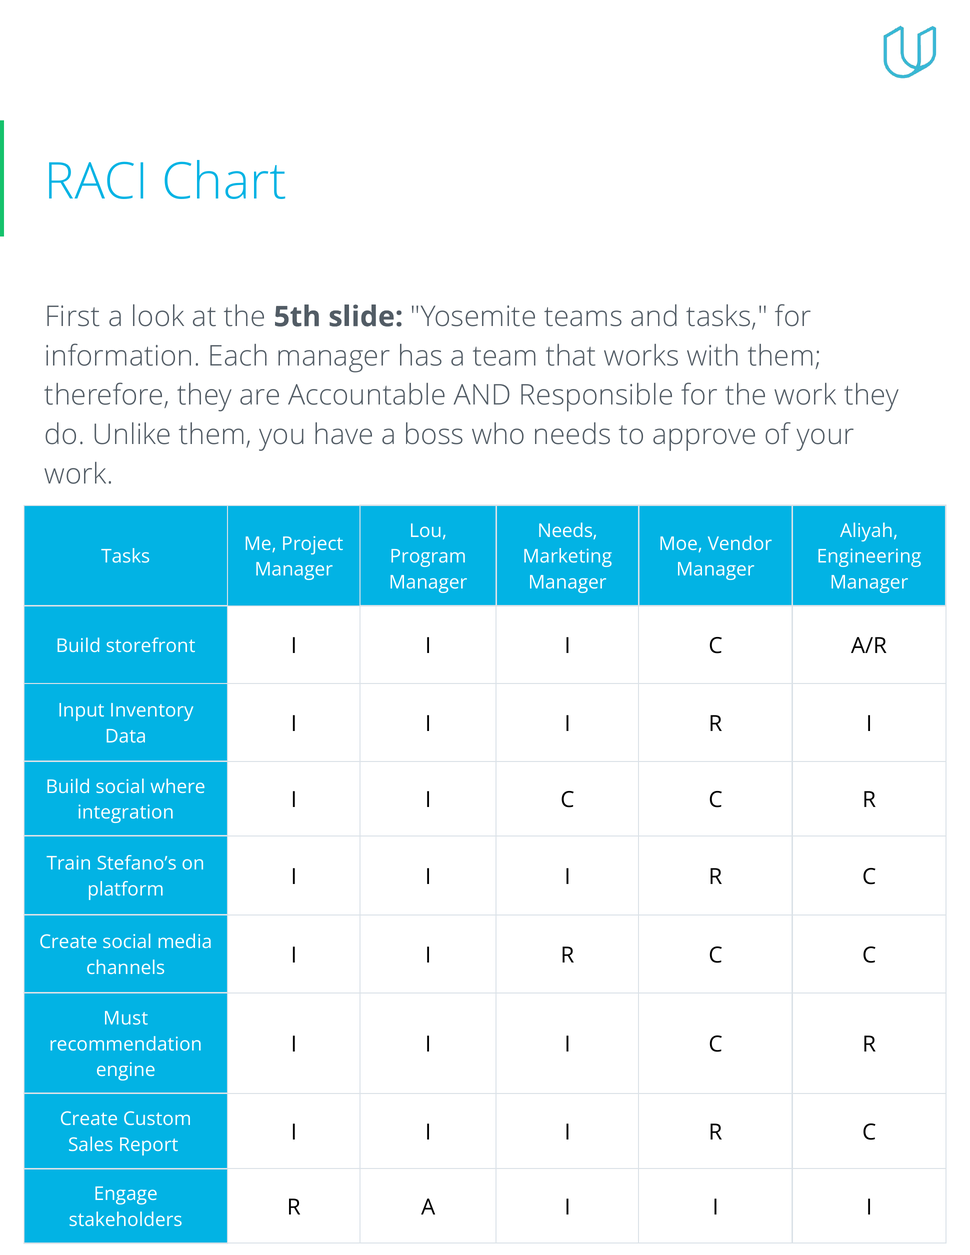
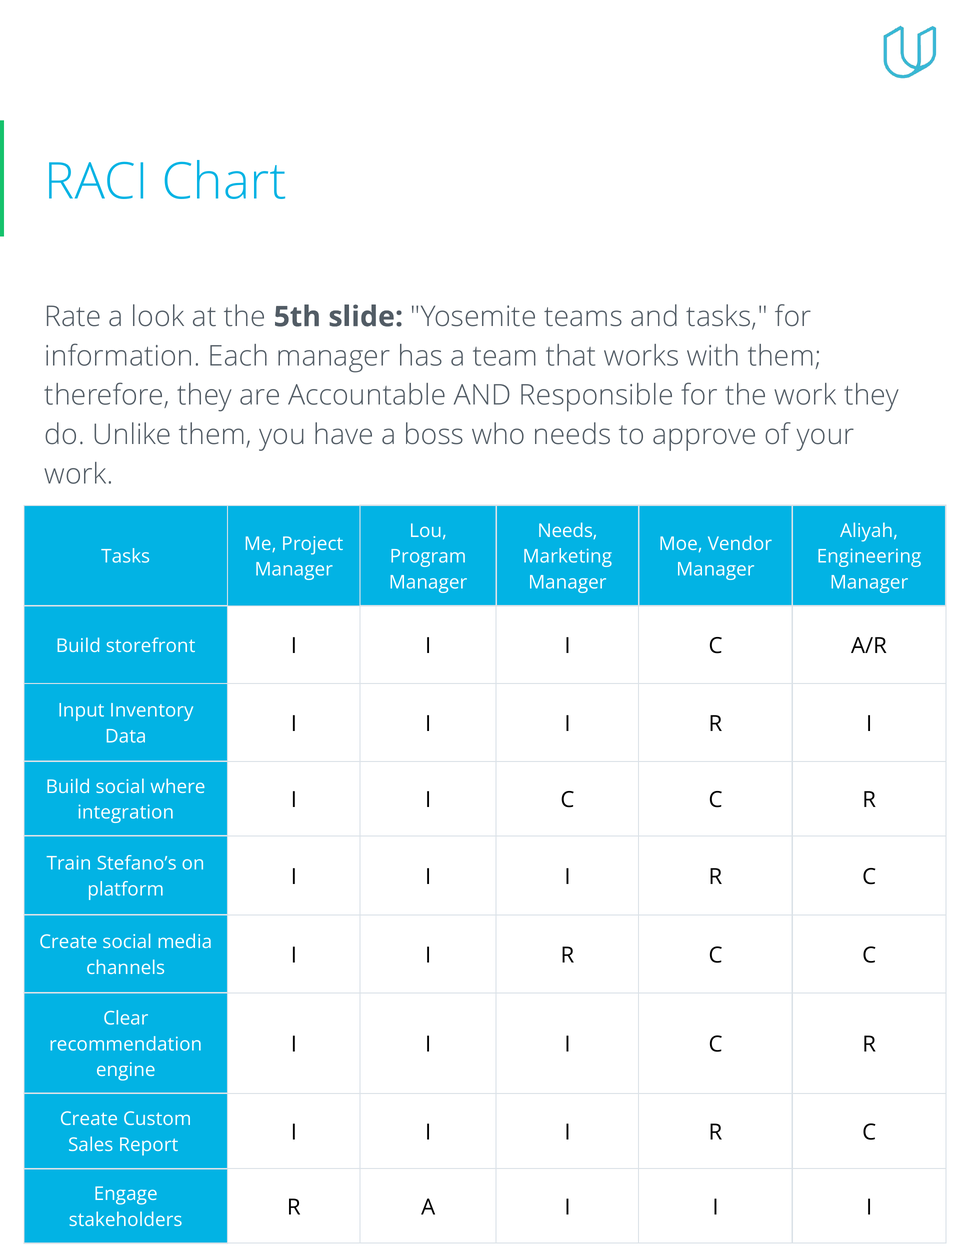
First: First -> Rate
Must: Must -> Clear
